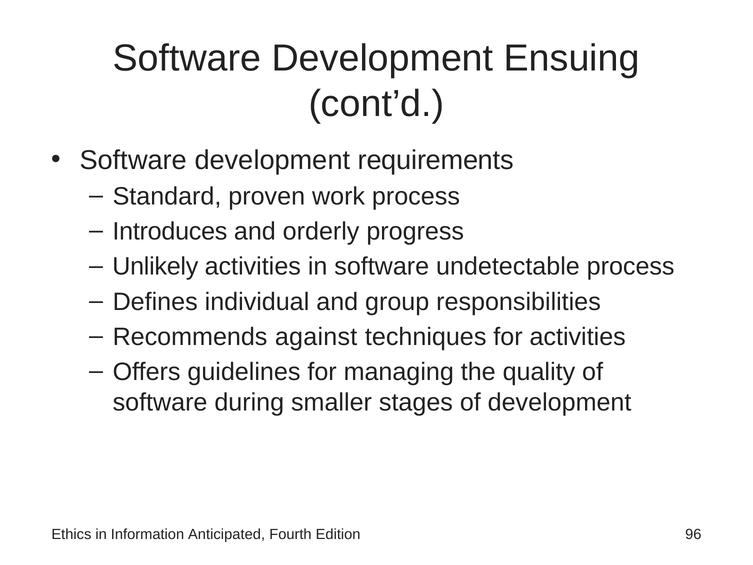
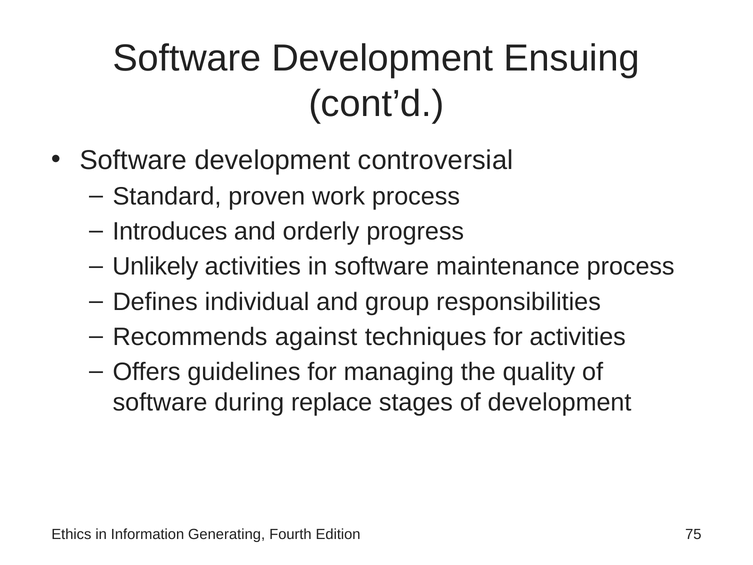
requirements: requirements -> controversial
undetectable: undetectable -> maintenance
smaller: smaller -> replace
Anticipated: Anticipated -> Generating
96: 96 -> 75
